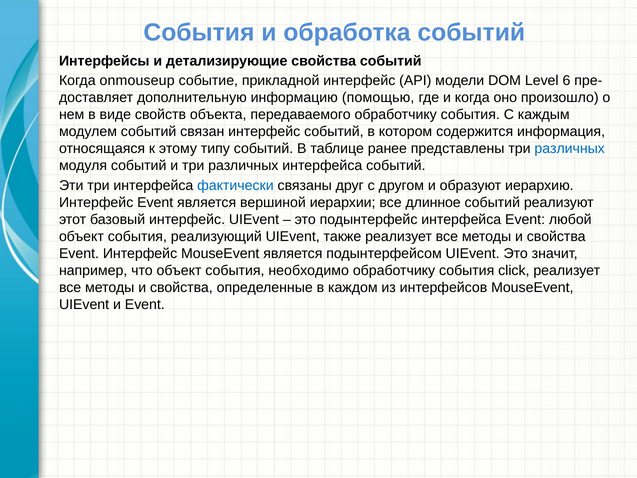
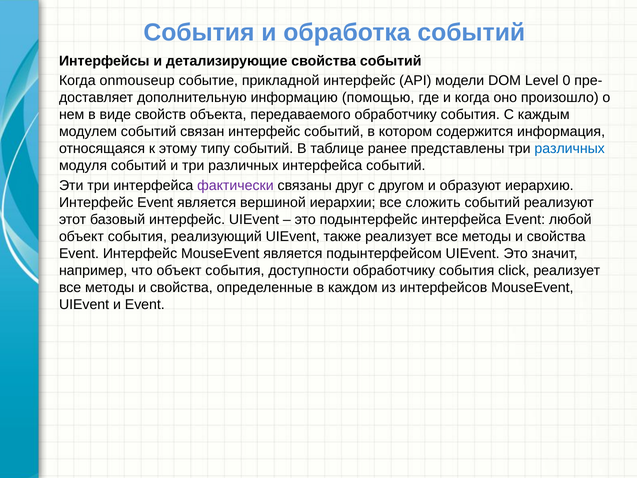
6: 6 -> 0
фактически colour: blue -> purple
длинное: длинное -> сложить
необходимо: необходимо -> доступности
